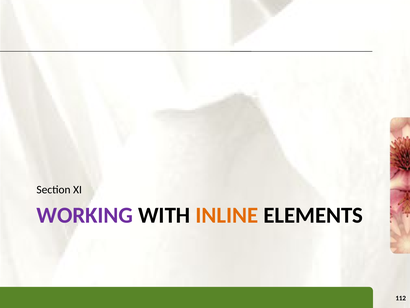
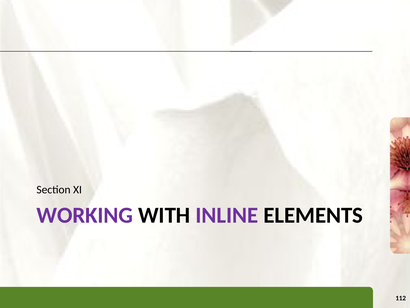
INLINE colour: orange -> purple
